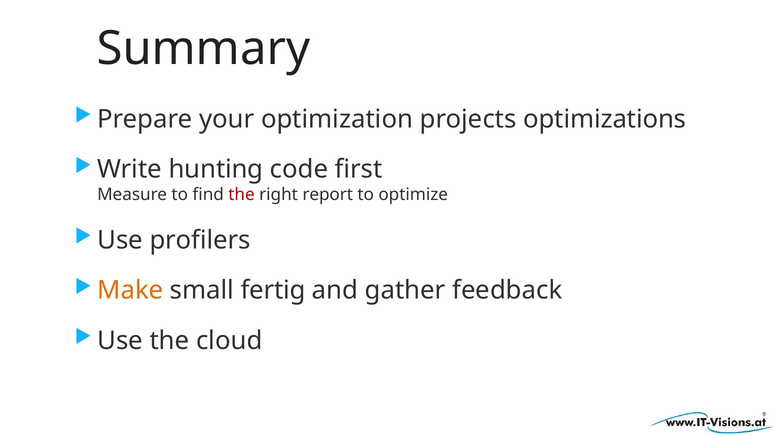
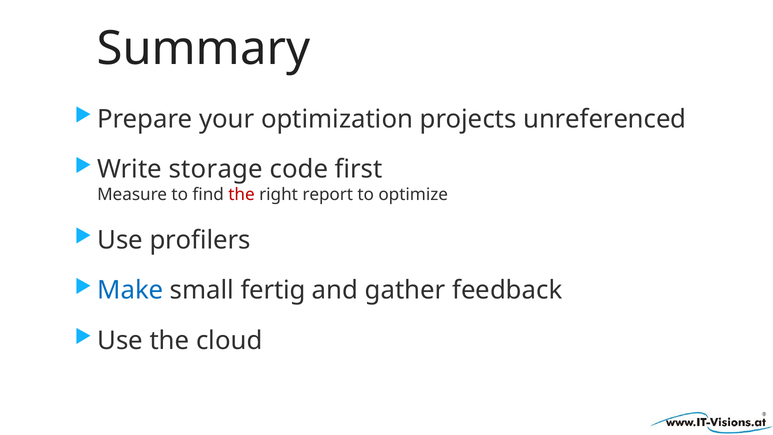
optimizations: optimizations -> unreferenced
hunting: hunting -> storage
Make colour: orange -> blue
